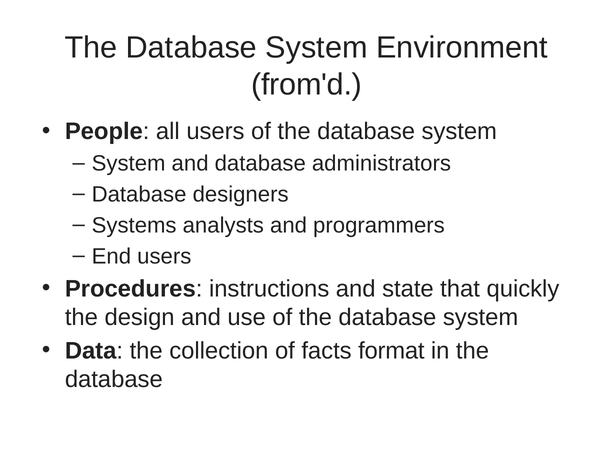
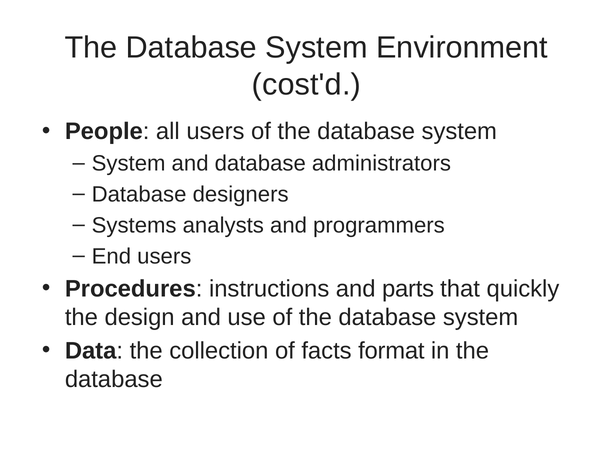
from'd: from'd -> cost'd
state: state -> parts
